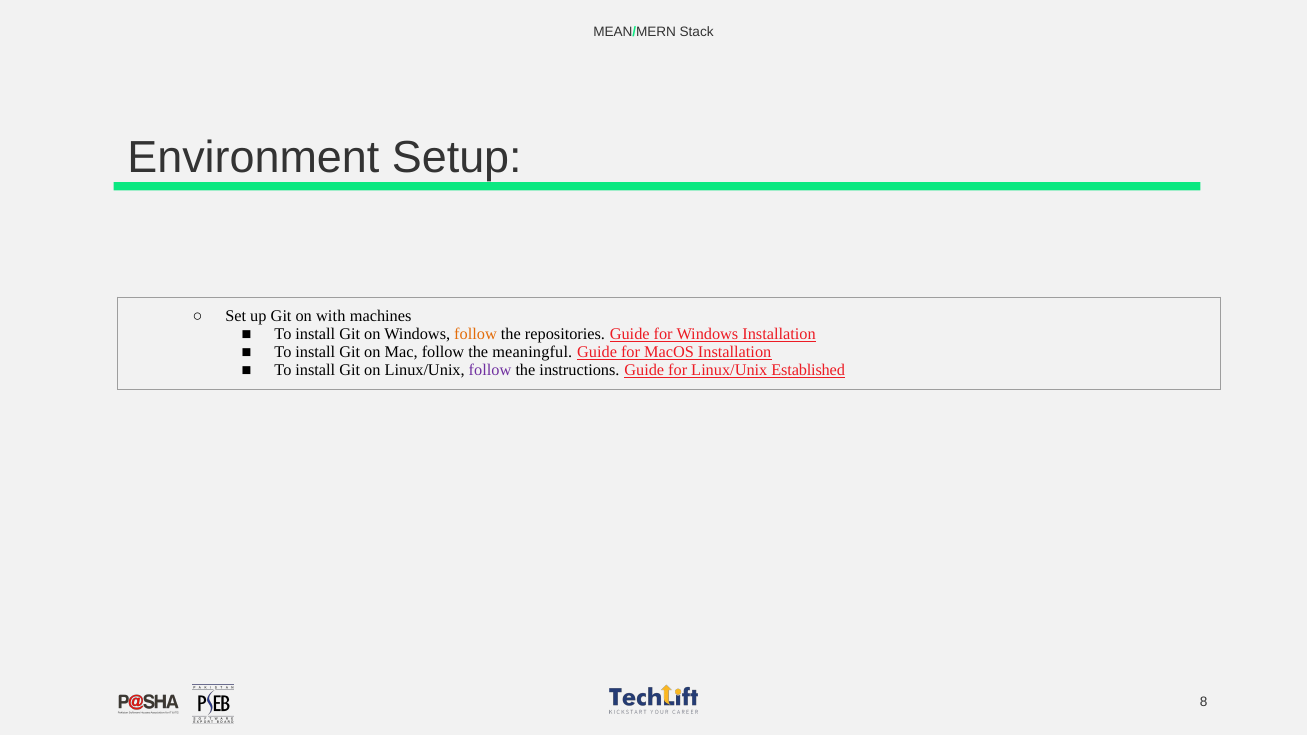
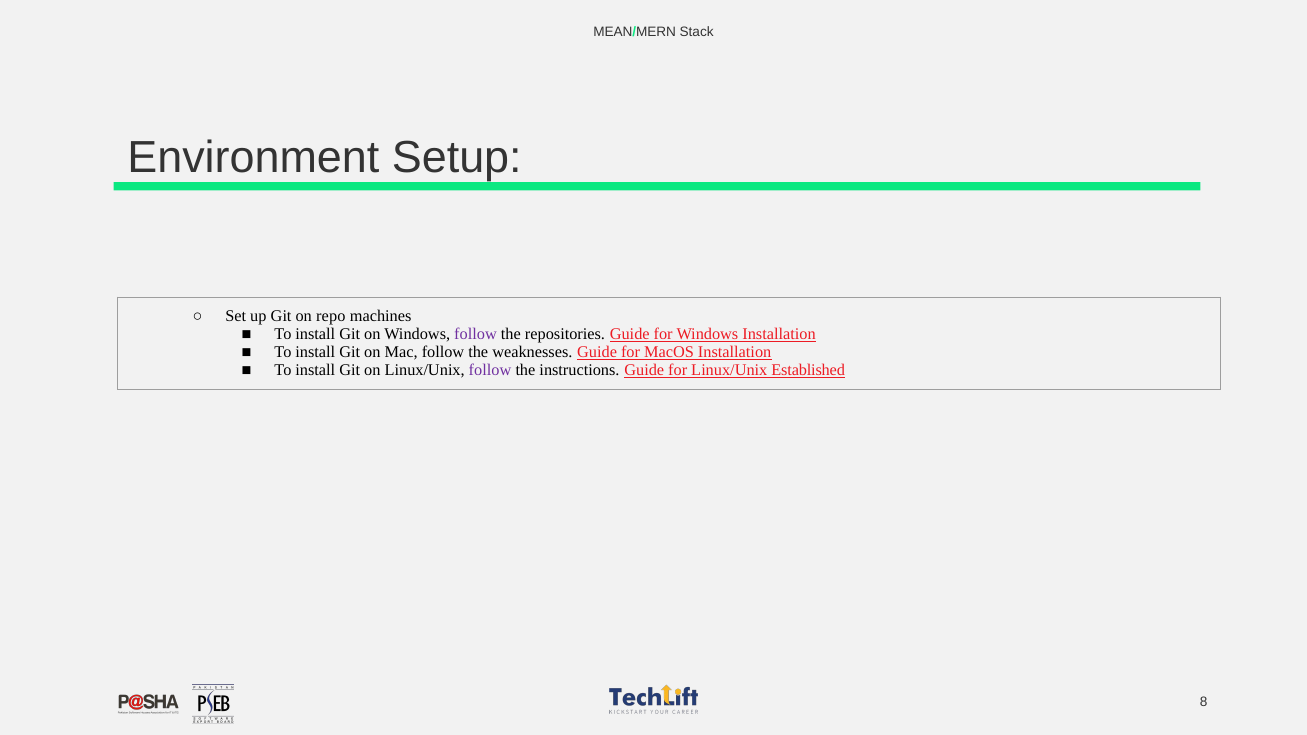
with: with -> repo
follow at (476, 334) colour: orange -> purple
meaningful: meaningful -> weaknesses
